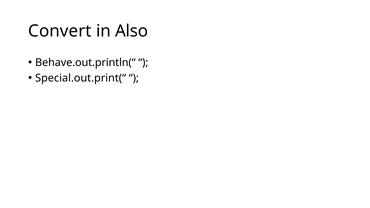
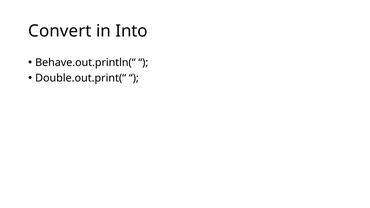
Also: Also -> Into
Special.out.print(“: Special.out.print(“ -> Double.out.print(“
